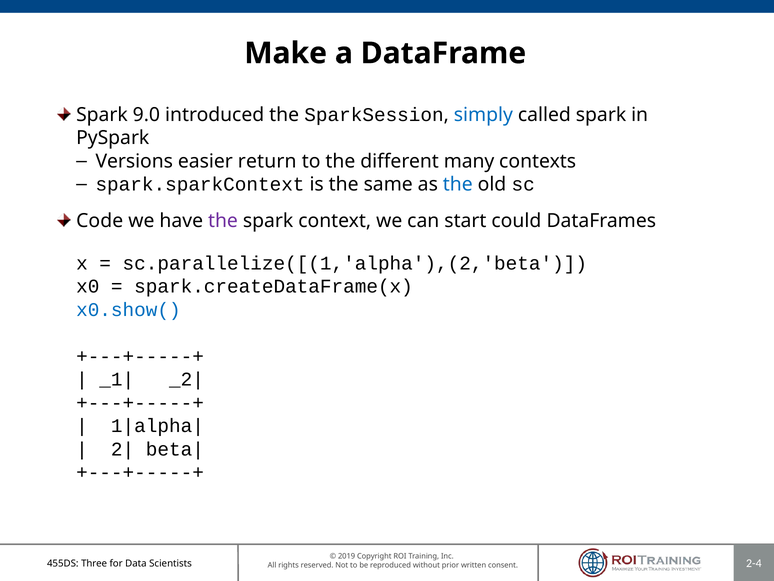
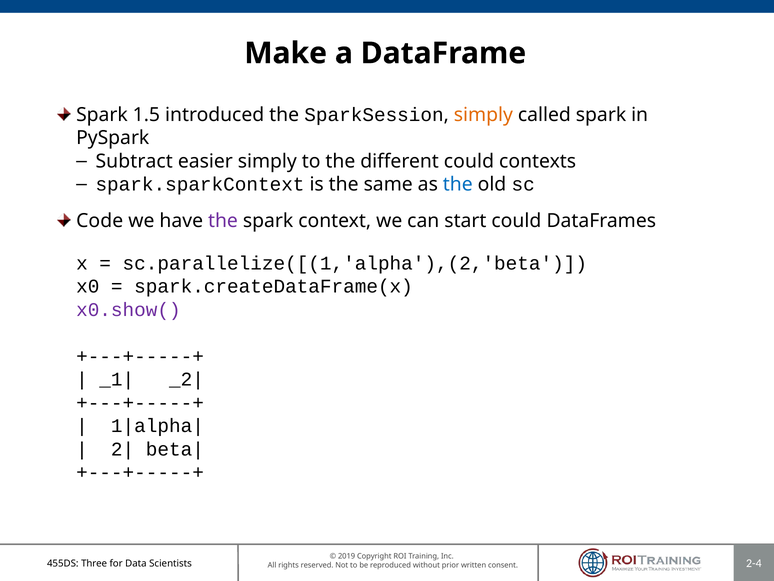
9.0: 9.0 -> 1.5
simply at (483, 115) colour: blue -> orange
Versions: Versions -> Subtract
easier return: return -> simply
different many: many -> could
x0.show( colour: blue -> purple
